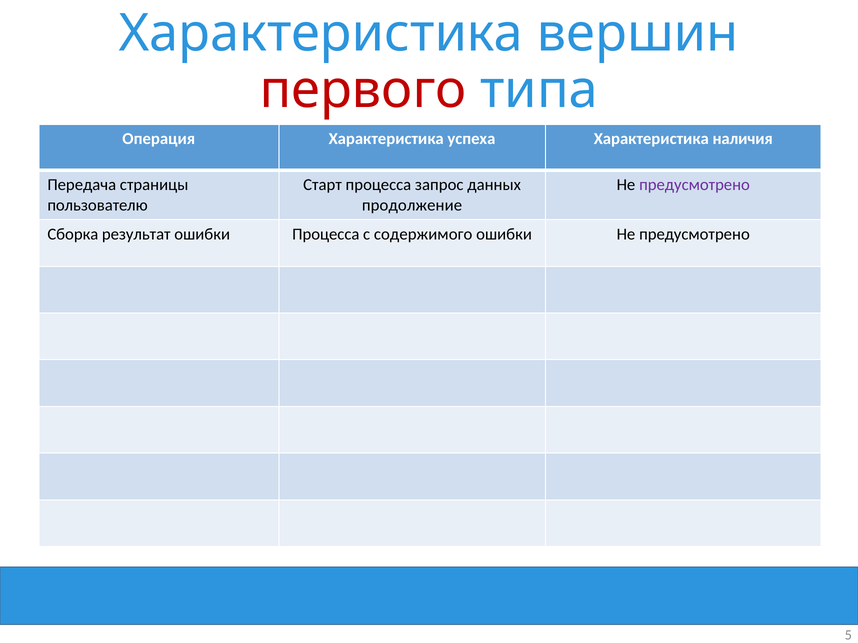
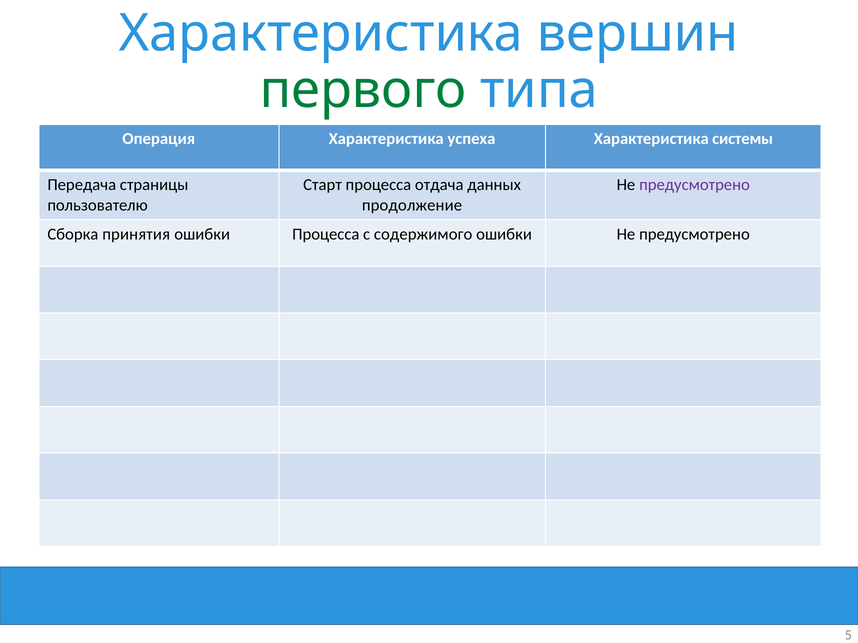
первого colour: red -> green
наличия: наличия -> системы
запрос: запрос -> отдача
результат: результат -> принятия
